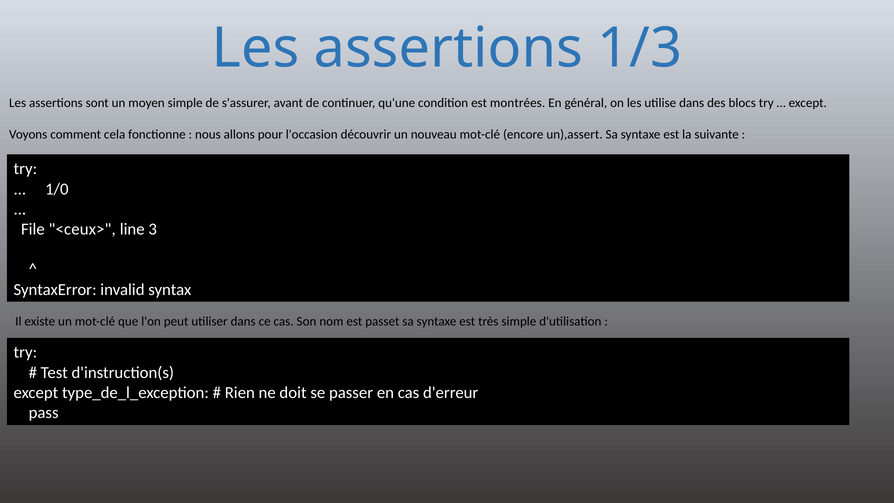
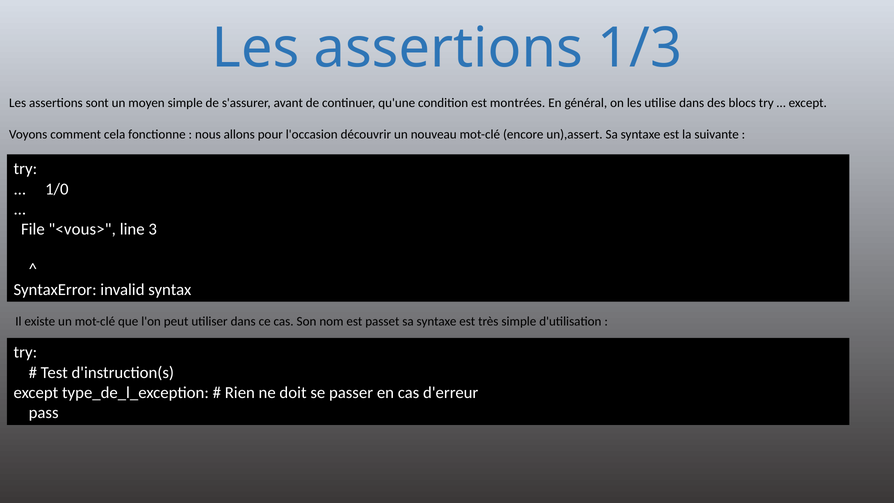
<ceux>: <ceux> -> <vous>
